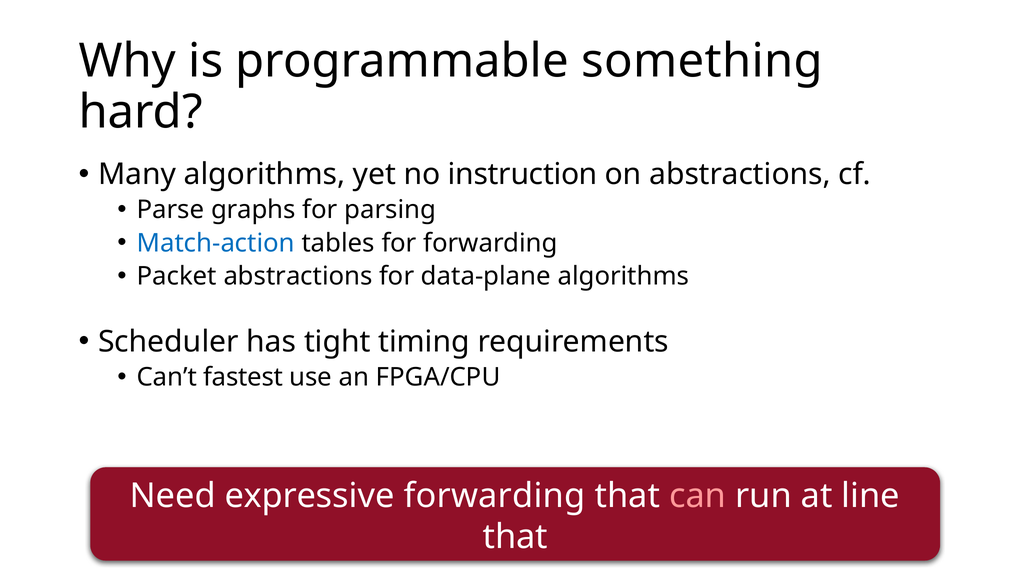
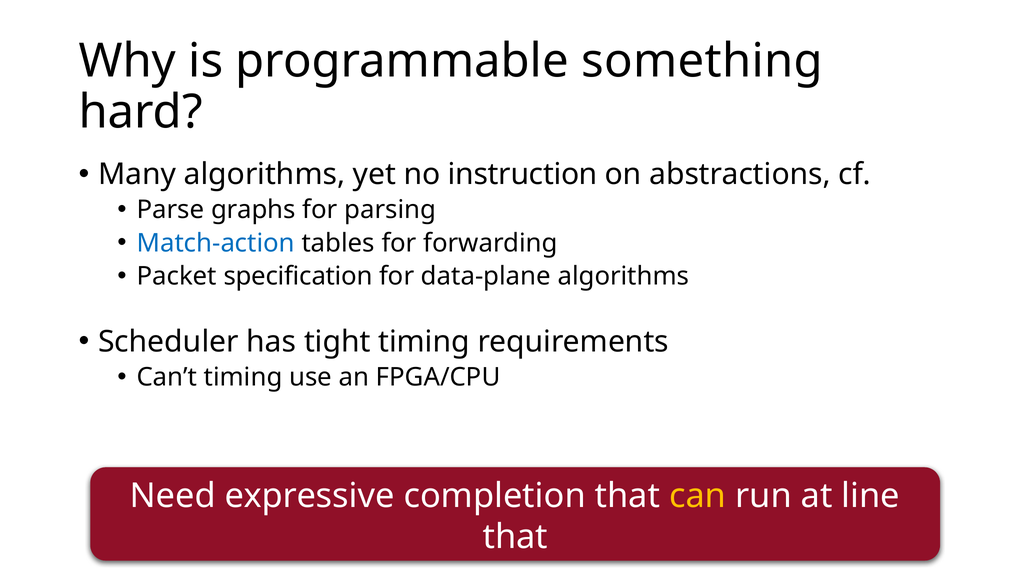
Packet abstractions: abstractions -> specification
Can’t fastest: fastest -> timing
expressive forwarding: forwarding -> completion
can colour: pink -> yellow
